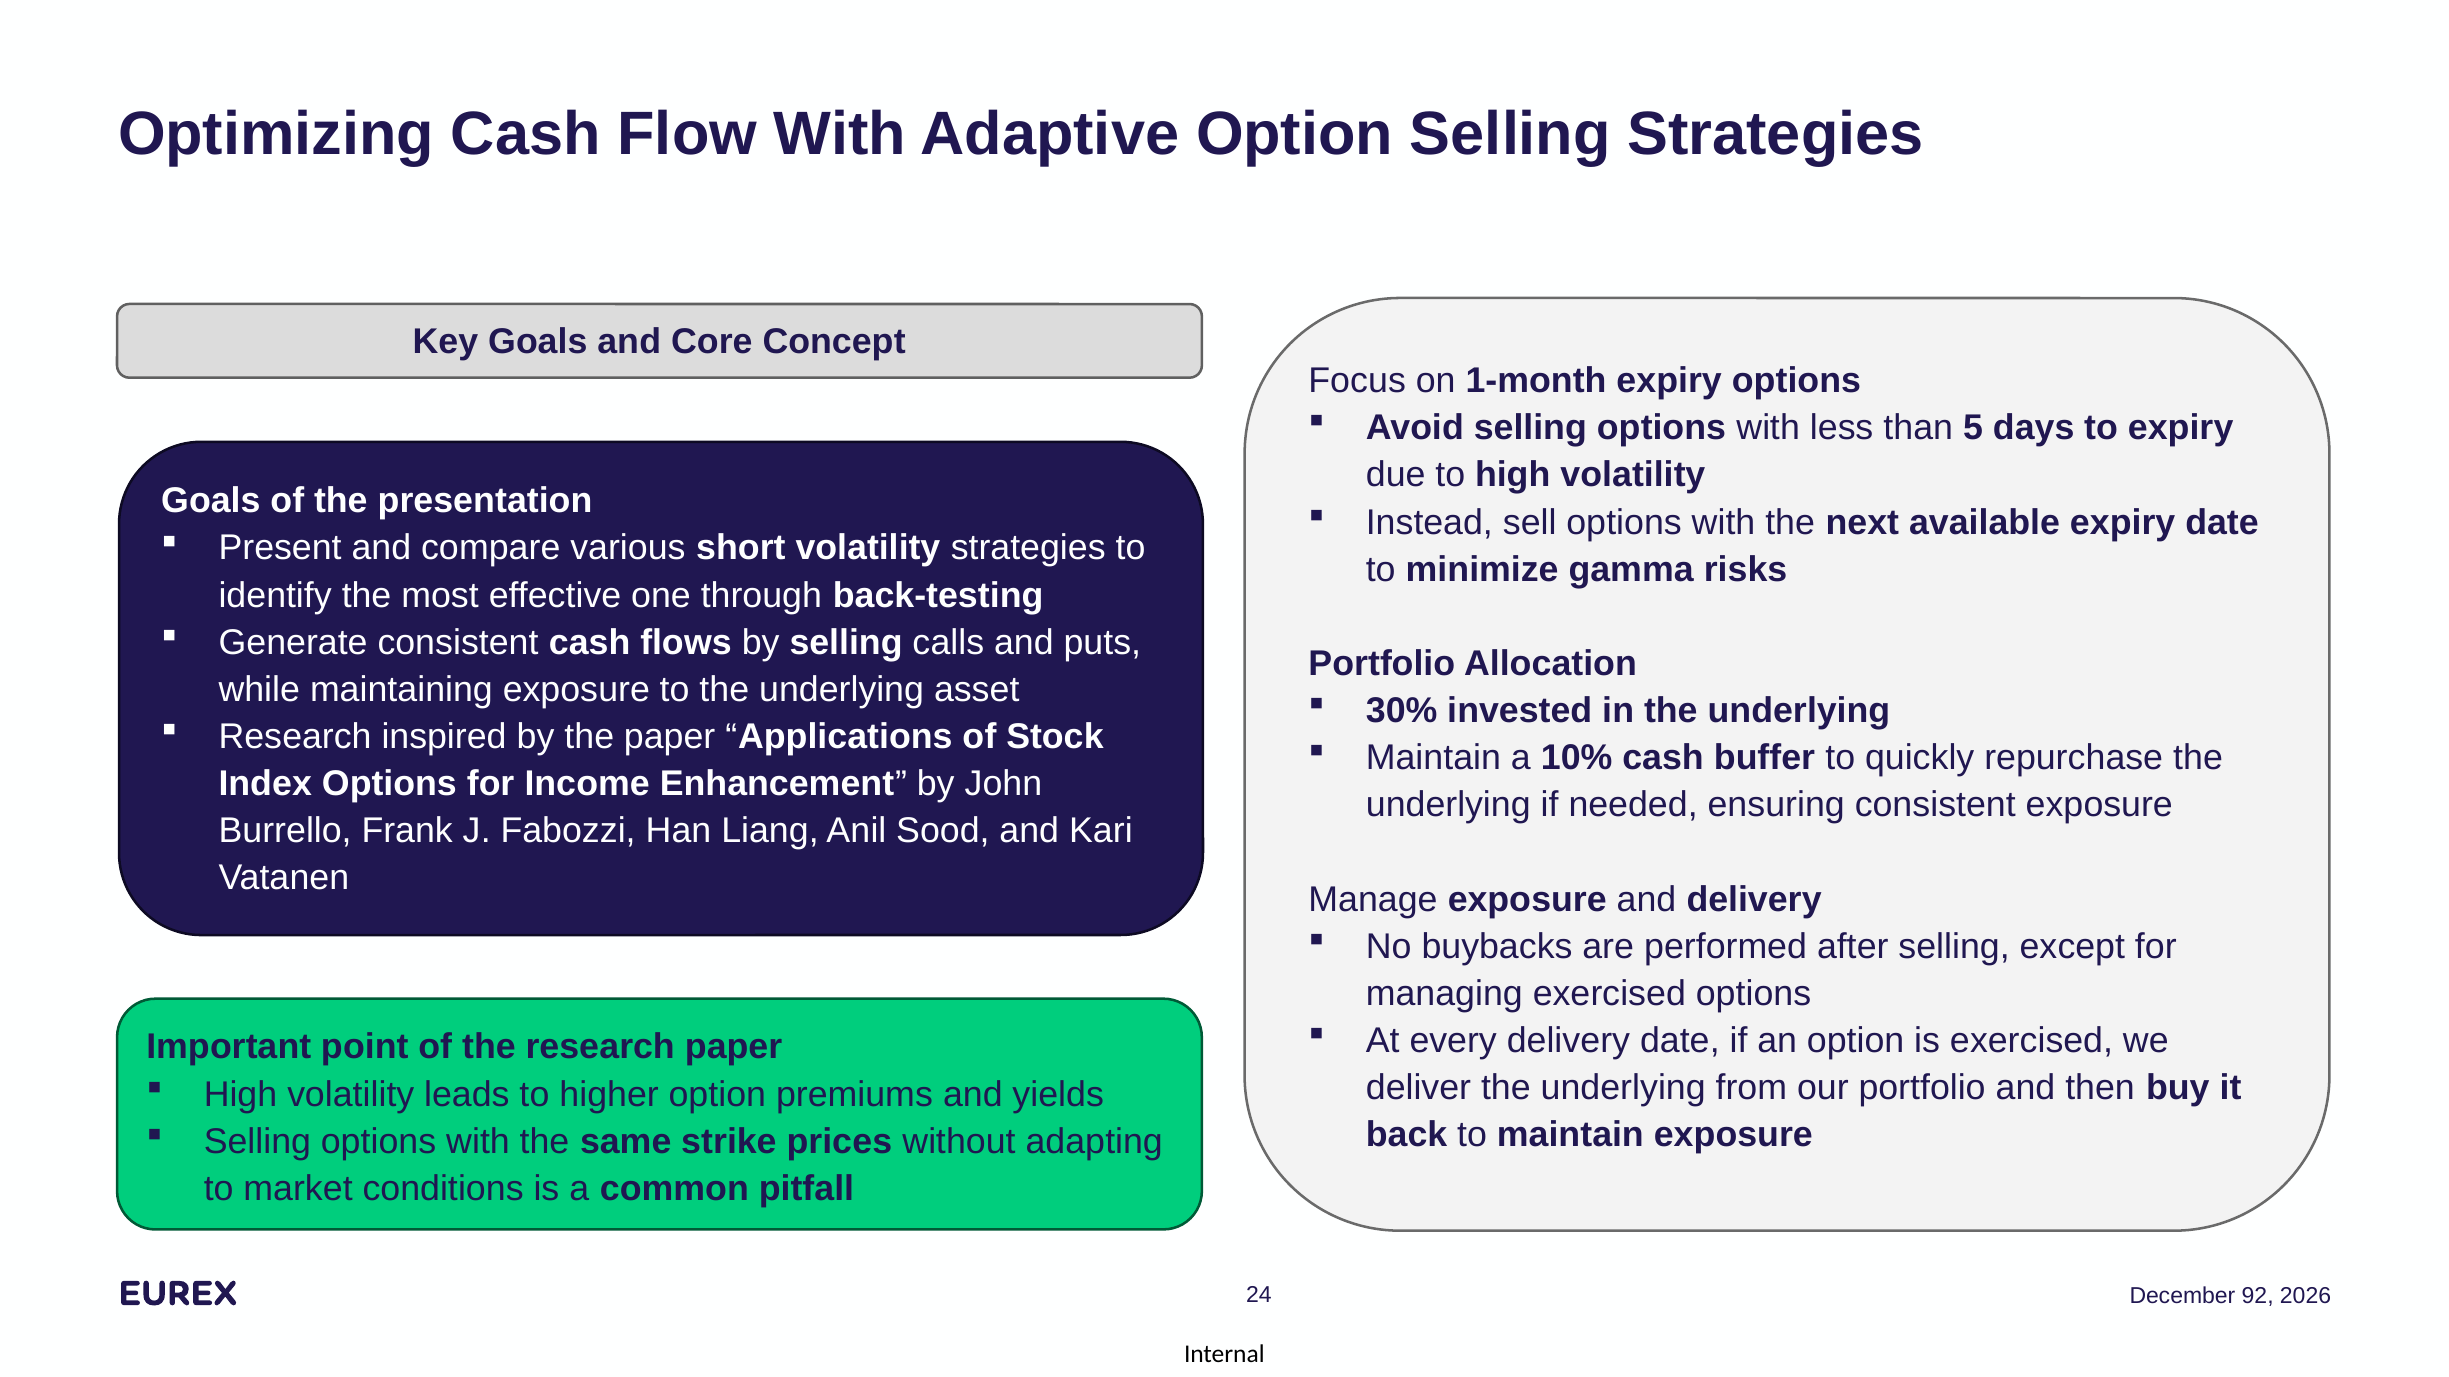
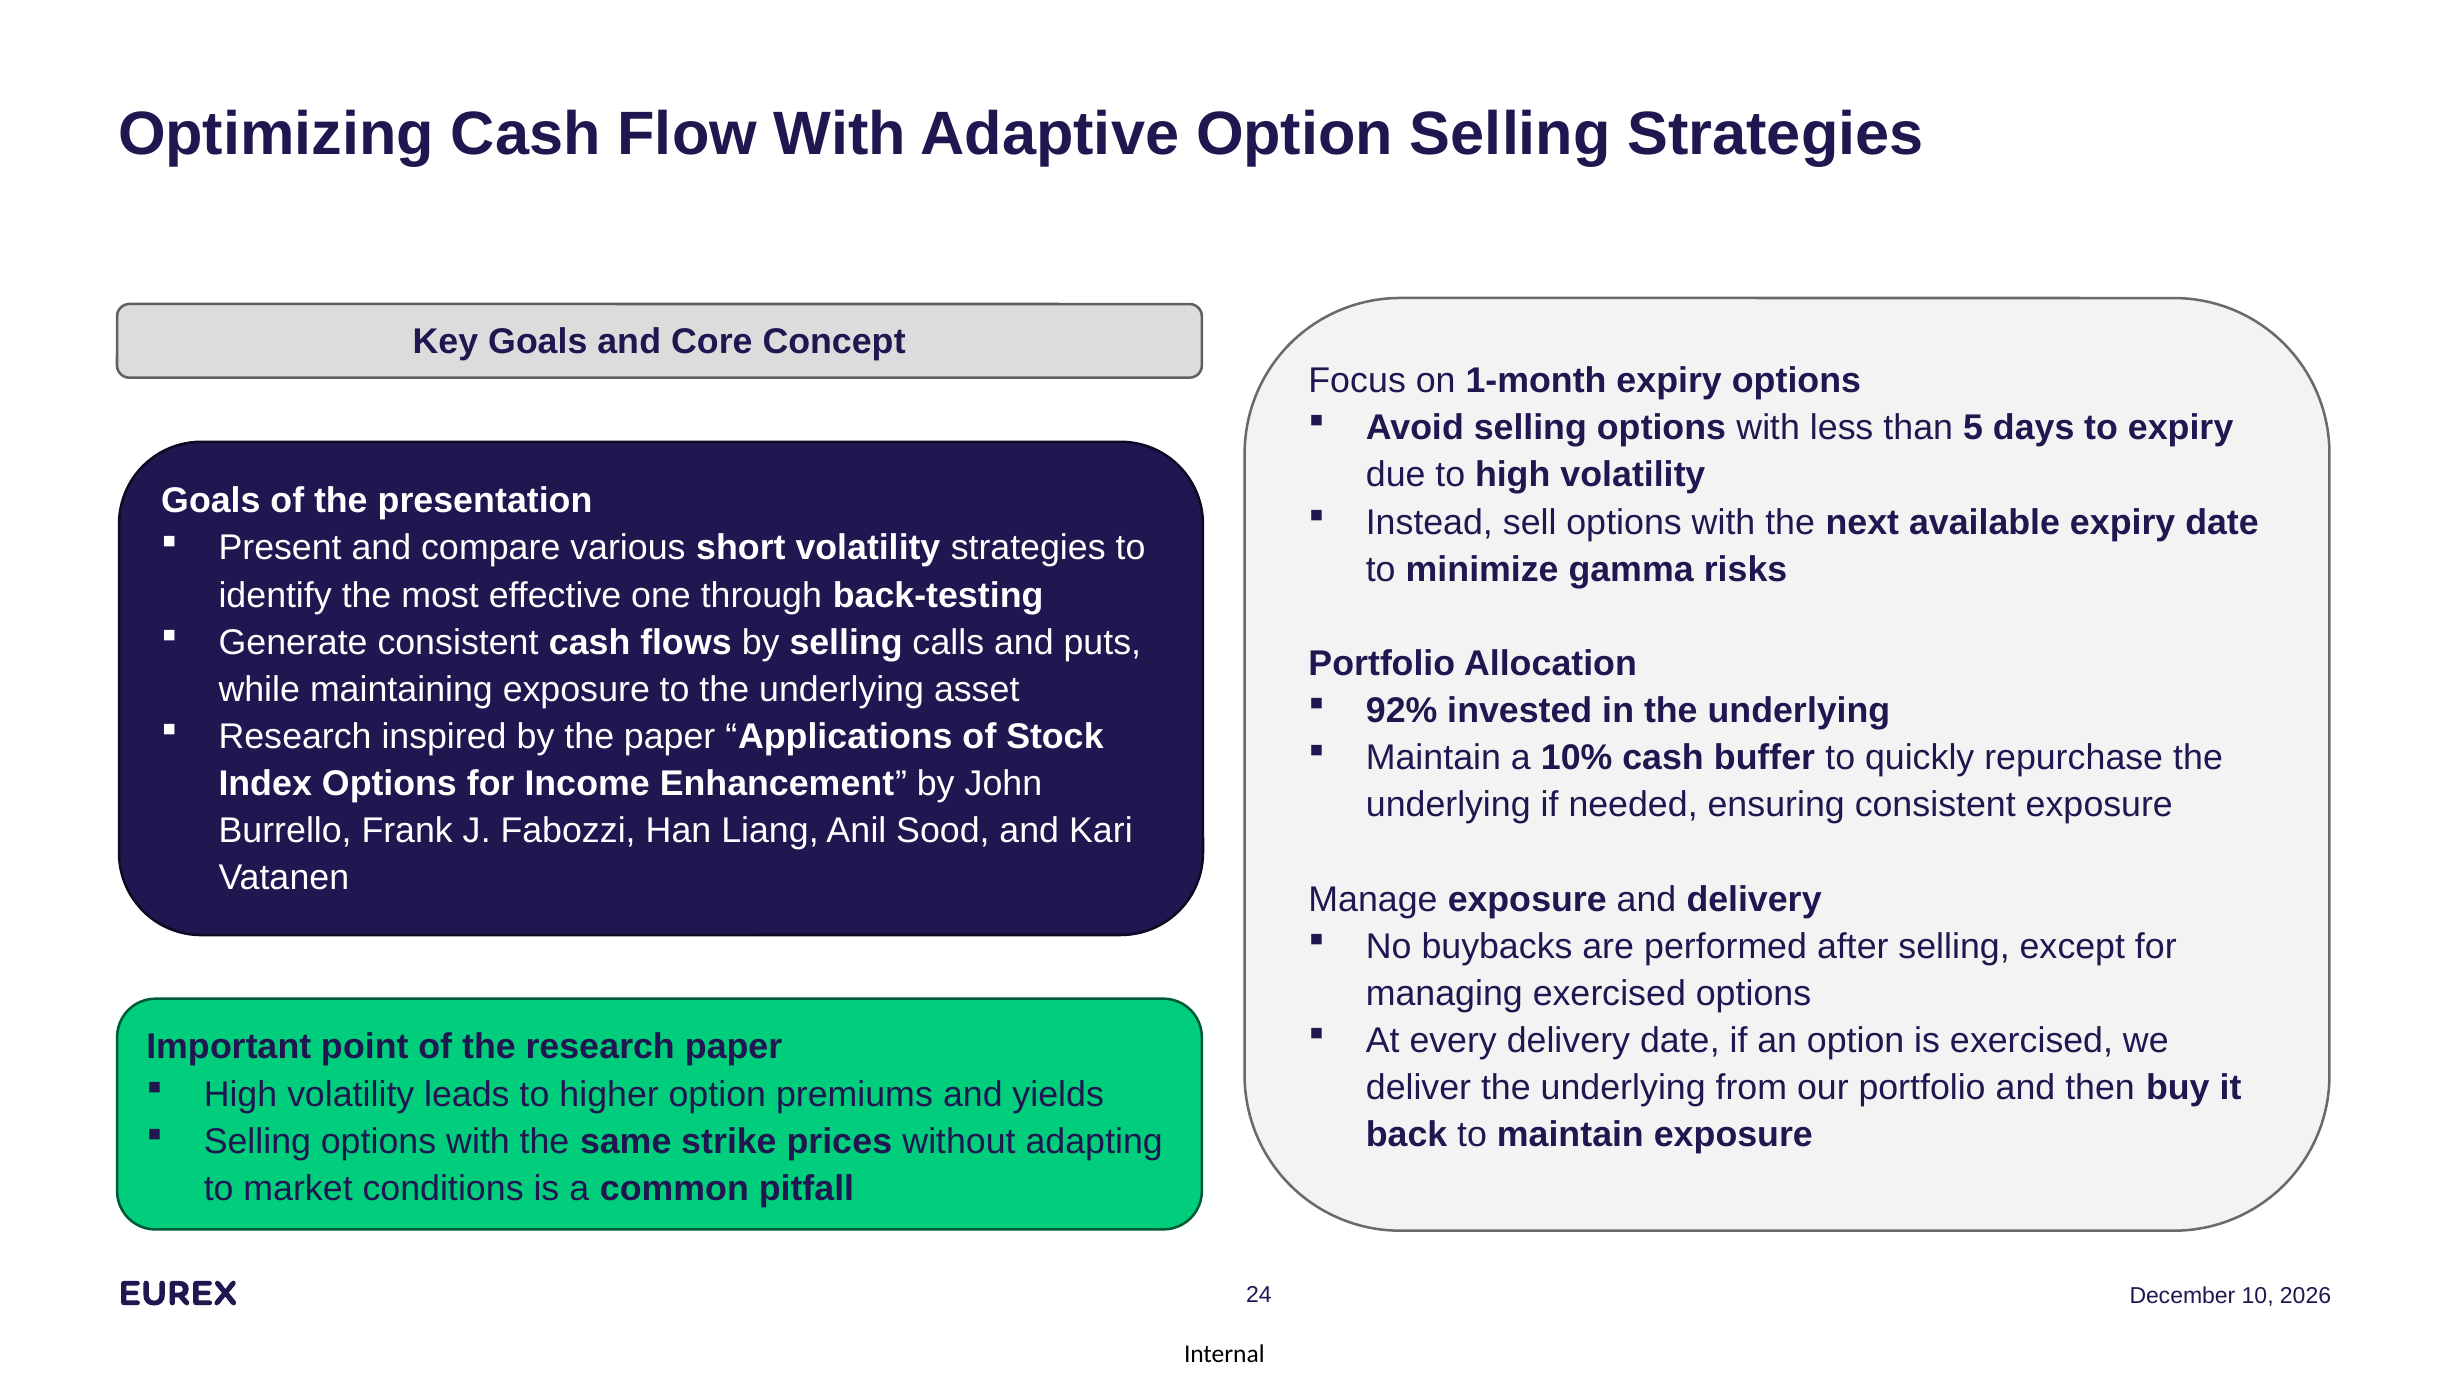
30%: 30% -> 92%
92: 92 -> 10
